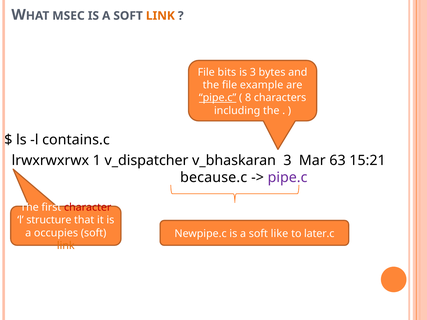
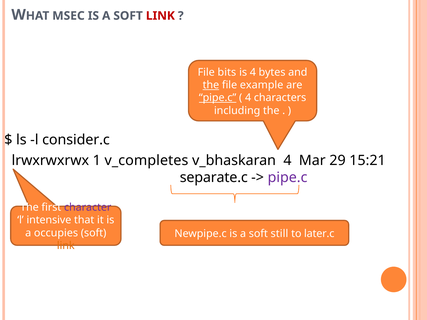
LINK at (160, 16) colour: orange -> red
is 3: 3 -> 4
the at (211, 85) underline: none -> present
8 at (248, 98): 8 -> 4
contains.c: contains.c -> consider.c
v_dispatcher: v_dispatcher -> v_completes
v_bhaskaran 3: 3 -> 4
63: 63 -> 29
because.c: because.c -> separate.c
character colour: red -> purple
structure: structure -> intensive
like: like -> still
